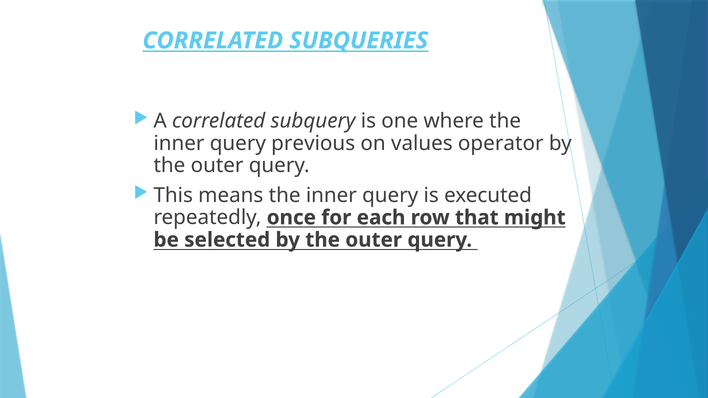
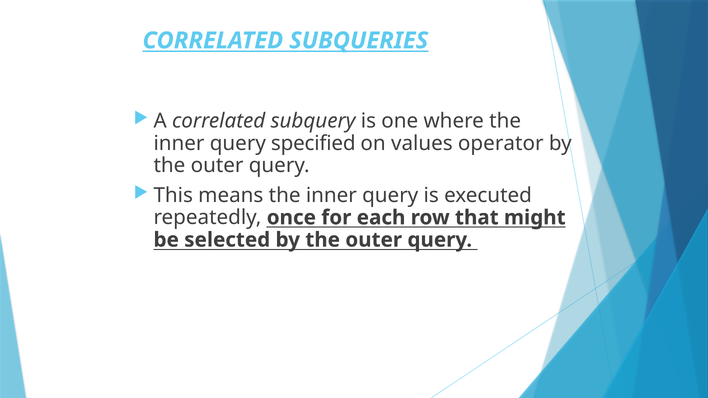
previous: previous -> specified
